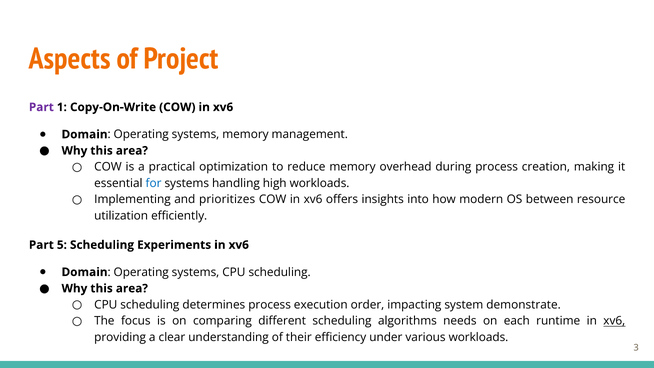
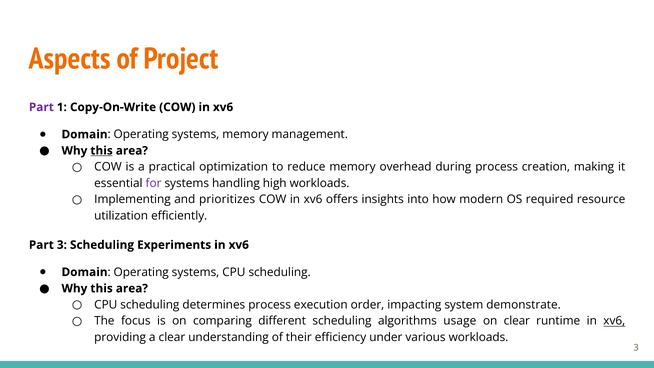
this at (102, 151) underline: none -> present
for colour: blue -> purple
between: between -> required
Part 5: 5 -> 3
needs: needs -> usage
on each: each -> clear
